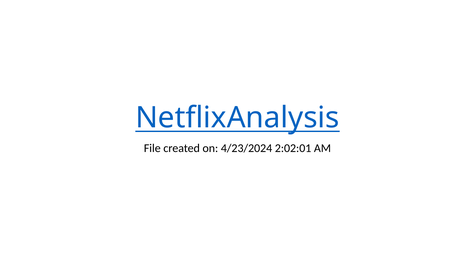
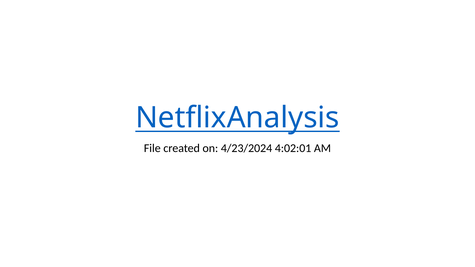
2:02:01: 2:02:01 -> 4:02:01
